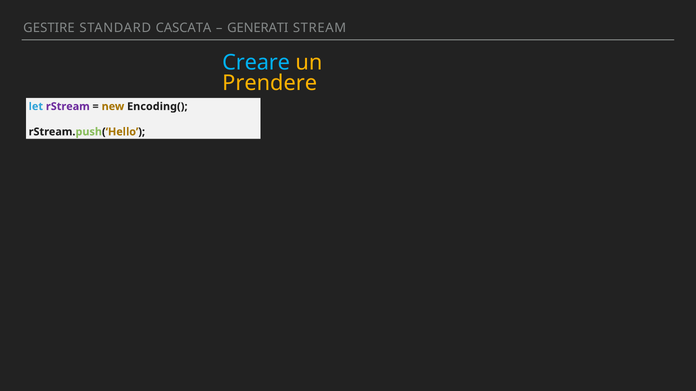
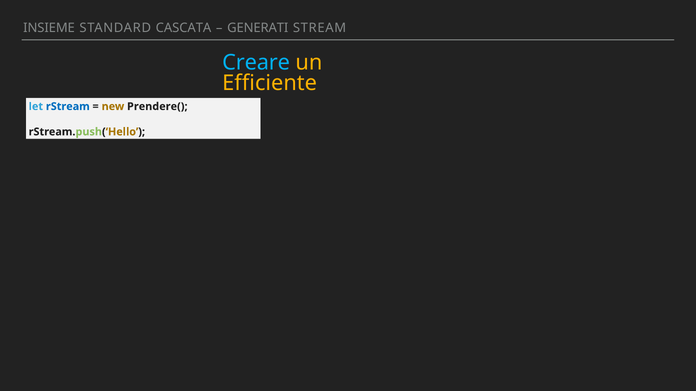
GESTIRE: GESTIRE -> INSIEME
Prendere: Prendere -> Efficiente
rStream colour: purple -> blue
Encoding(: Encoding( -> Prendere(
